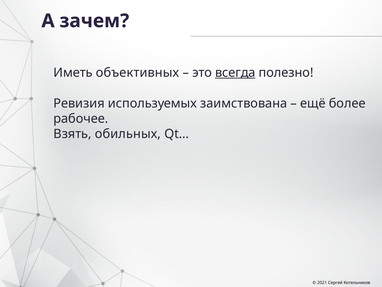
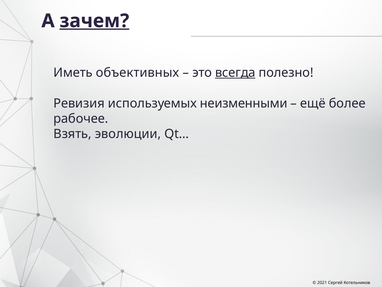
зачем underline: none -> present
заимствована: заимствована -> неизменными
обильных: обильных -> эволюции
